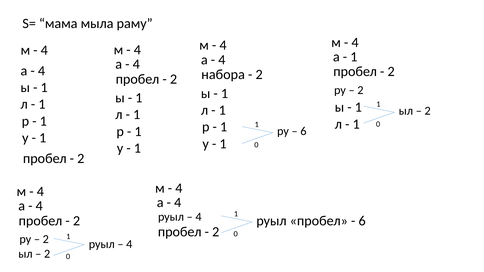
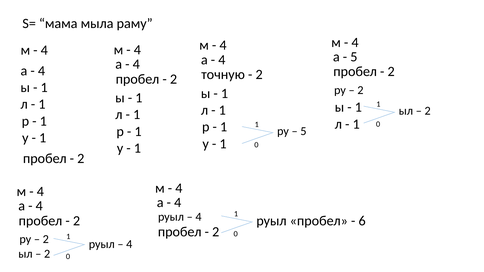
1 at (354, 57): 1 -> 5
набора: набора -> точную
6 at (303, 131): 6 -> 5
